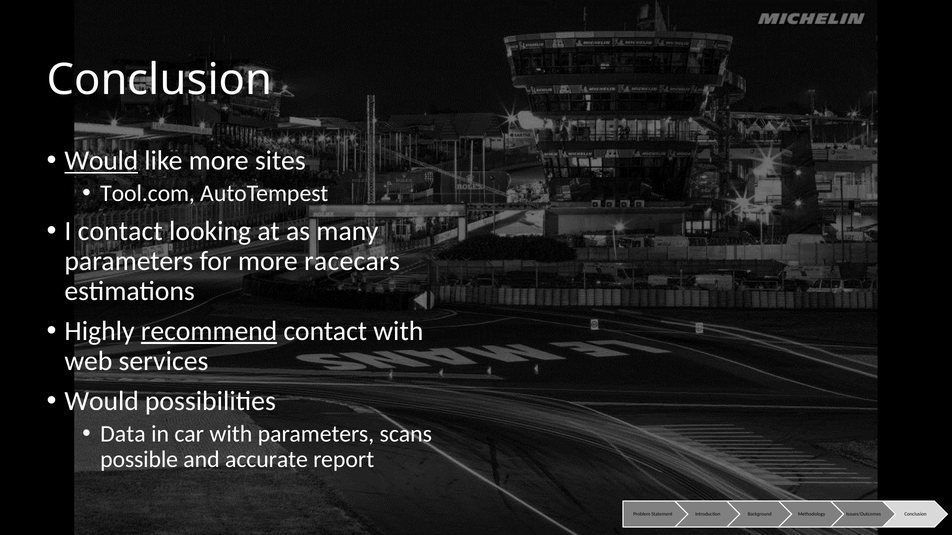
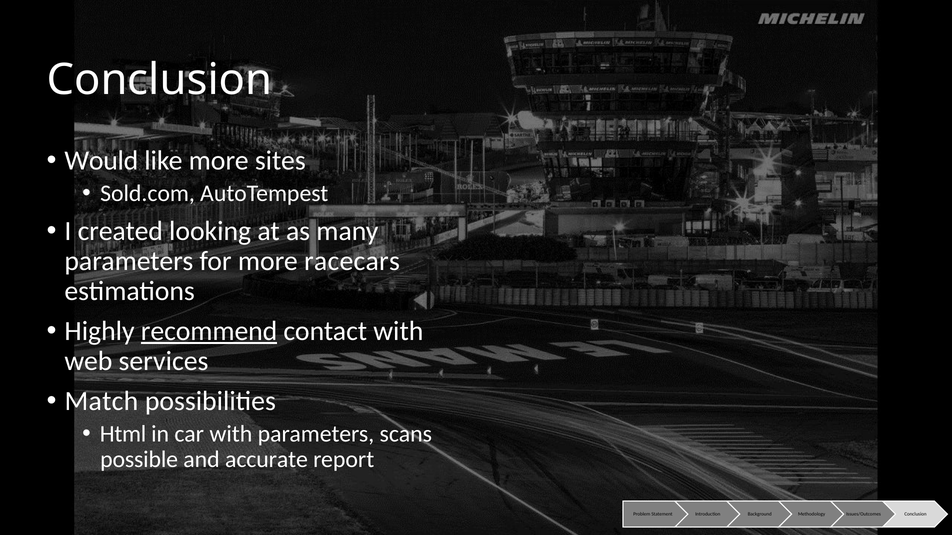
Would at (101, 161) underline: present -> none
Tool.com: Tool.com -> Sold.com
I contact: contact -> created
Would at (102, 401): Would -> Match
Data: Data -> Html
